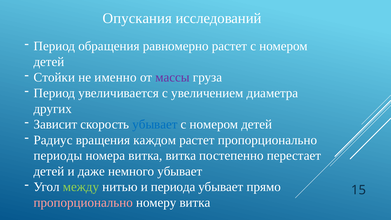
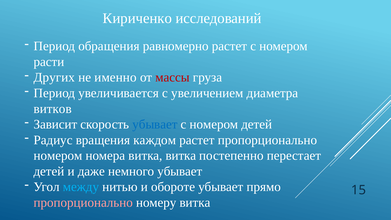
Опускания: Опускания -> Кириченко
детей at (49, 62): детей -> расти
Стойки: Стойки -> Других
массы colour: purple -> red
других: других -> витков
периоды at (58, 156): периоды -> номером
между colour: light green -> light blue
периода: периода -> обороте
